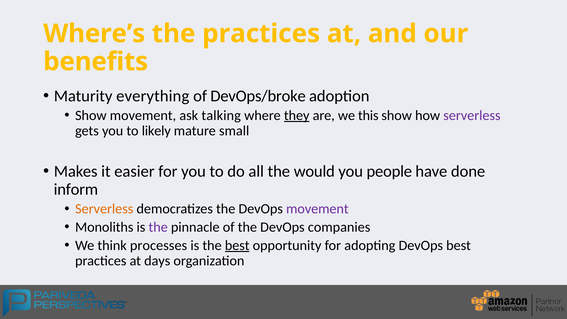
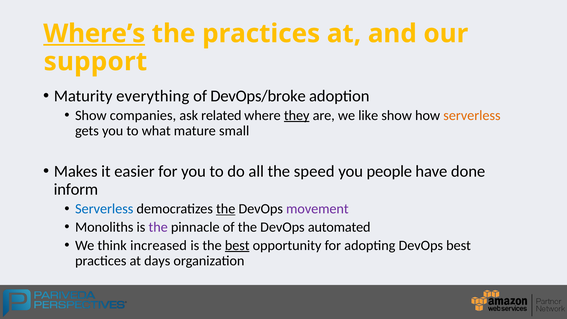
Where’s underline: none -> present
benefits: benefits -> support
Show movement: movement -> companies
talking: talking -> related
this: this -> like
serverless at (472, 115) colour: purple -> orange
likely: likely -> what
would: would -> speed
Serverless at (104, 209) colour: orange -> blue
the at (226, 209) underline: none -> present
companies: companies -> automated
processes: processes -> increased
